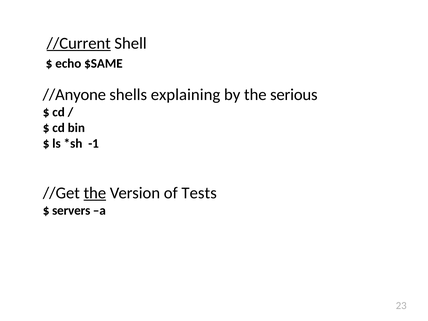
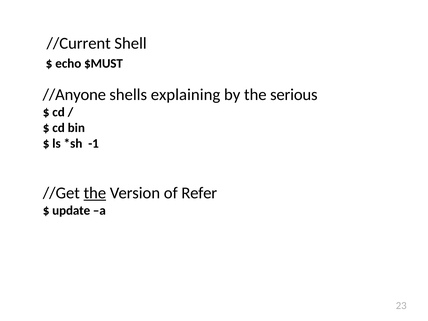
//Current underline: present -> none
$SAME: $SAME -> $MUST
Tests: Tests -> Refer
servers: servers -> update
